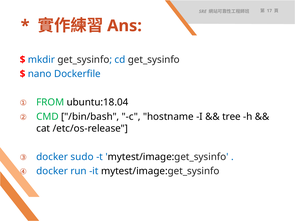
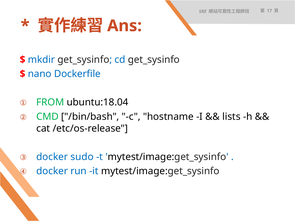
tree: tree -> lists
